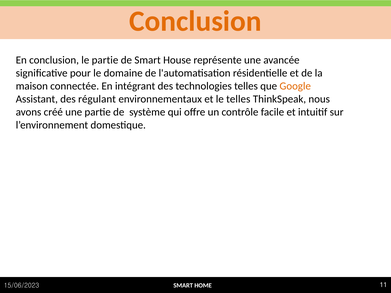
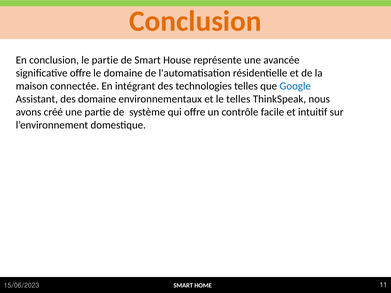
significative pour: pour -> offre
Google colour: orange -> blue
des régulant: régulant -> domaine
